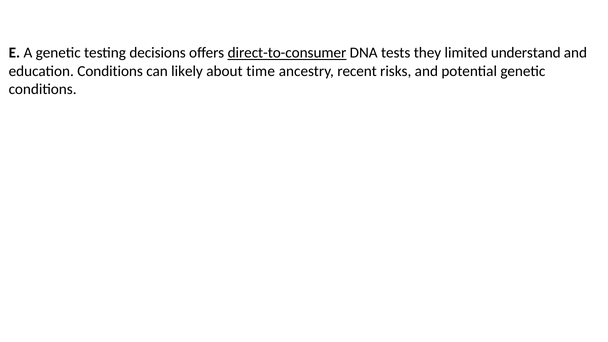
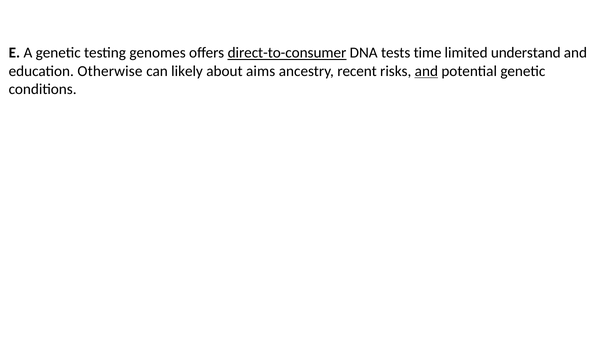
decisions: decisions -> genomes
they: they -> time
education Conditions: Conditions -> Otherwise
time: time -> aims
and at (426, 71) underline: none -> present
